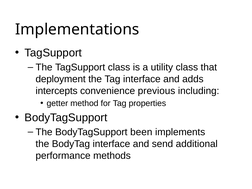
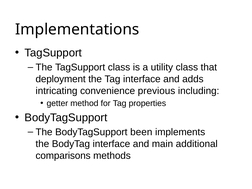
intercepts: intercepts -> intricating
send: send -> main
performance: performance -> comparisons
